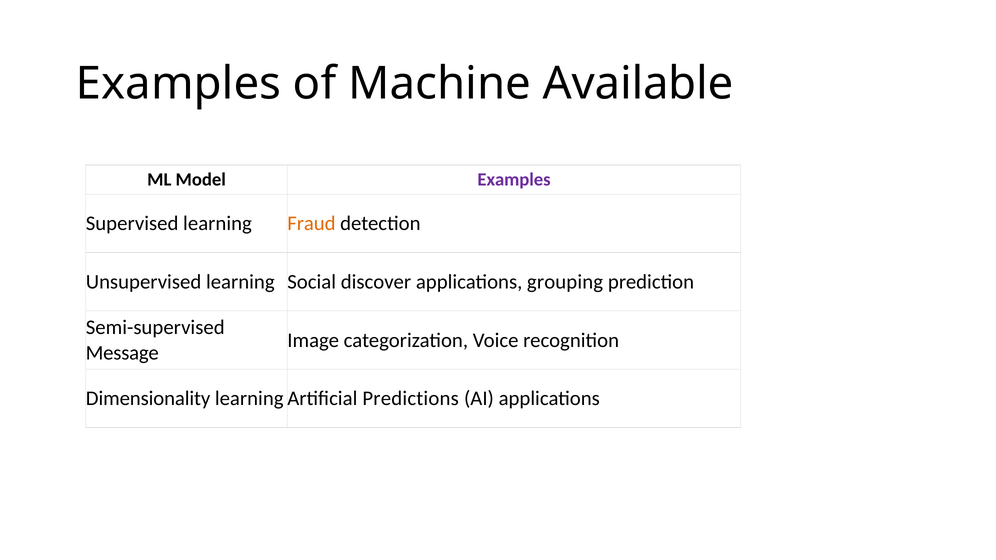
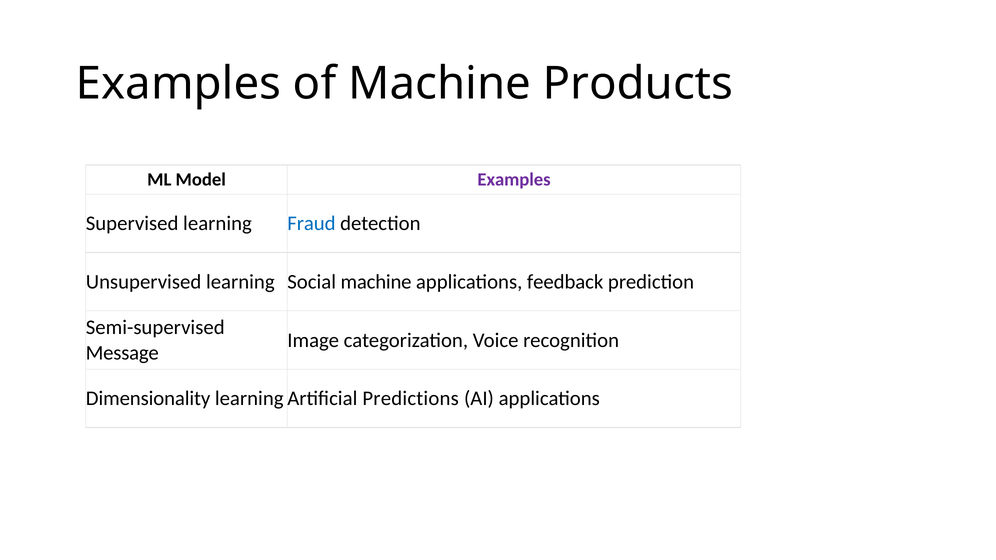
Available: Available -> Products
Fraud colour: orange -> blue
Social discover: discover -> machine
grouping: grouping -> feedback
